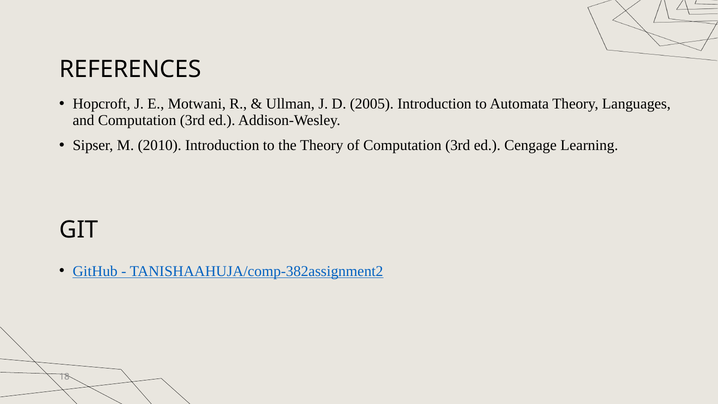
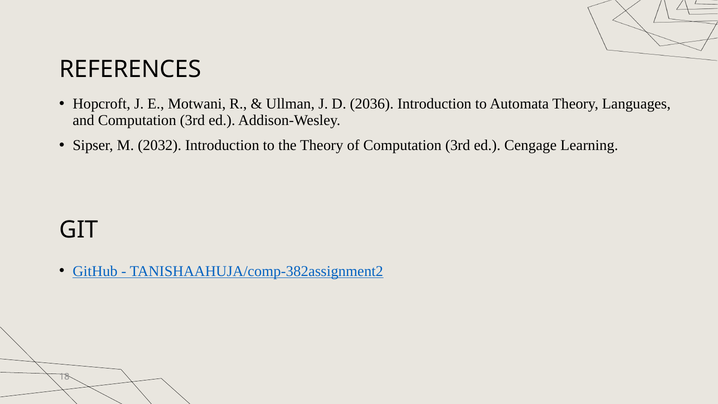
2005: 2005 -> 2036
2010: 2010 -> 2032
